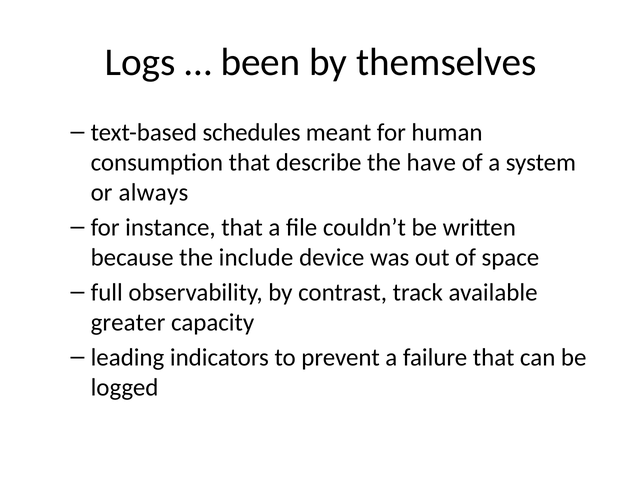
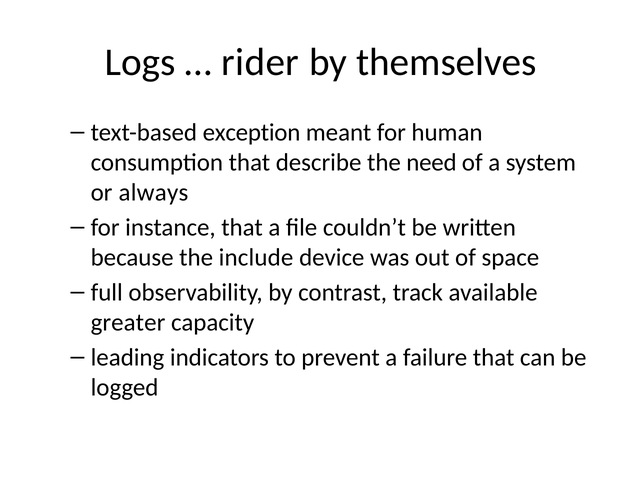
been: been -> rider
schedules: schedules -> exception
have: have -> need
